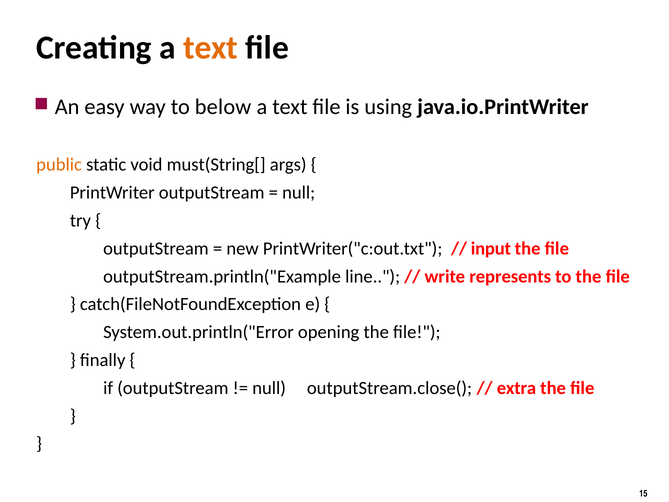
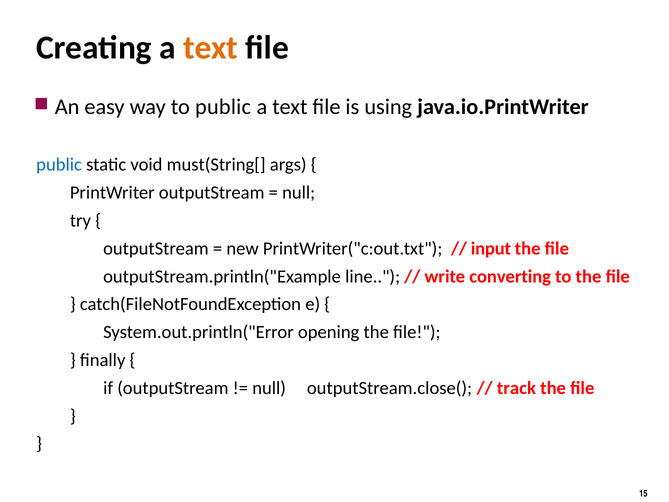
to below: below -> public
public at (59, 165) colour: orange -> blue
represents: represents -> converting
extra: extra -> track
